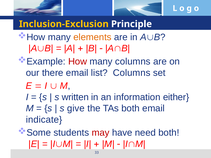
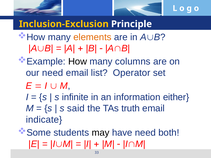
How colour: red -> black
our there: there -> need
list Columns: Columns -> Operator
written: written -> infinite
give: give -> said
TAs both: both -> truth
may colour: red -> black
